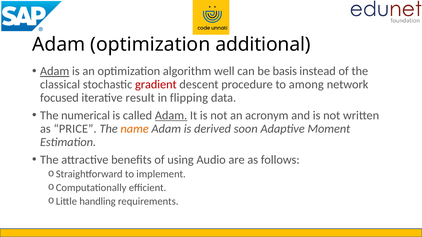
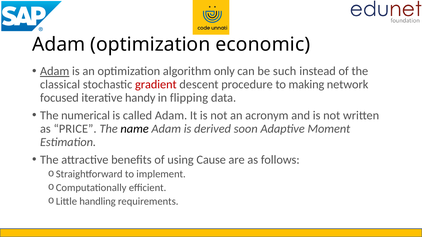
additional: additional -> economic
well: well -> only
basis: basis -> such
among: among -> making
result: result -> handy
Adam at (171, 116) underline: present -> none
name colour: orange -> black
Audio: Audio -> Cause
